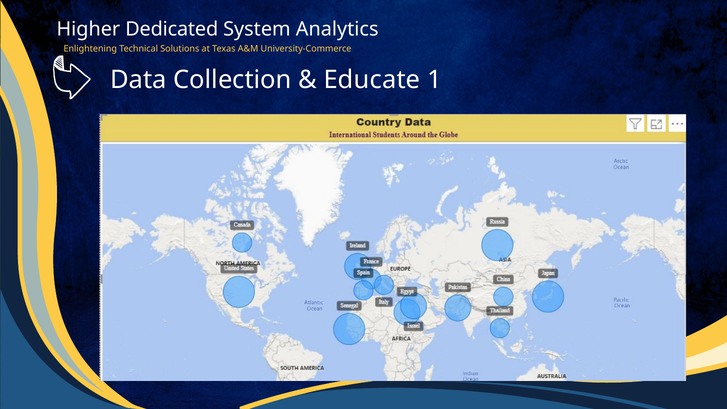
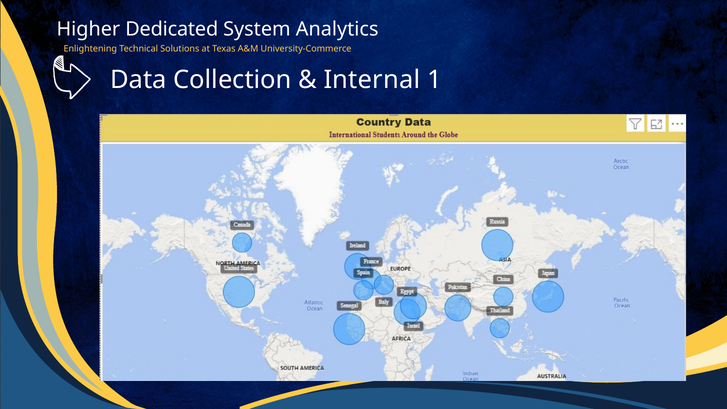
Educate: Educate -> Internal
